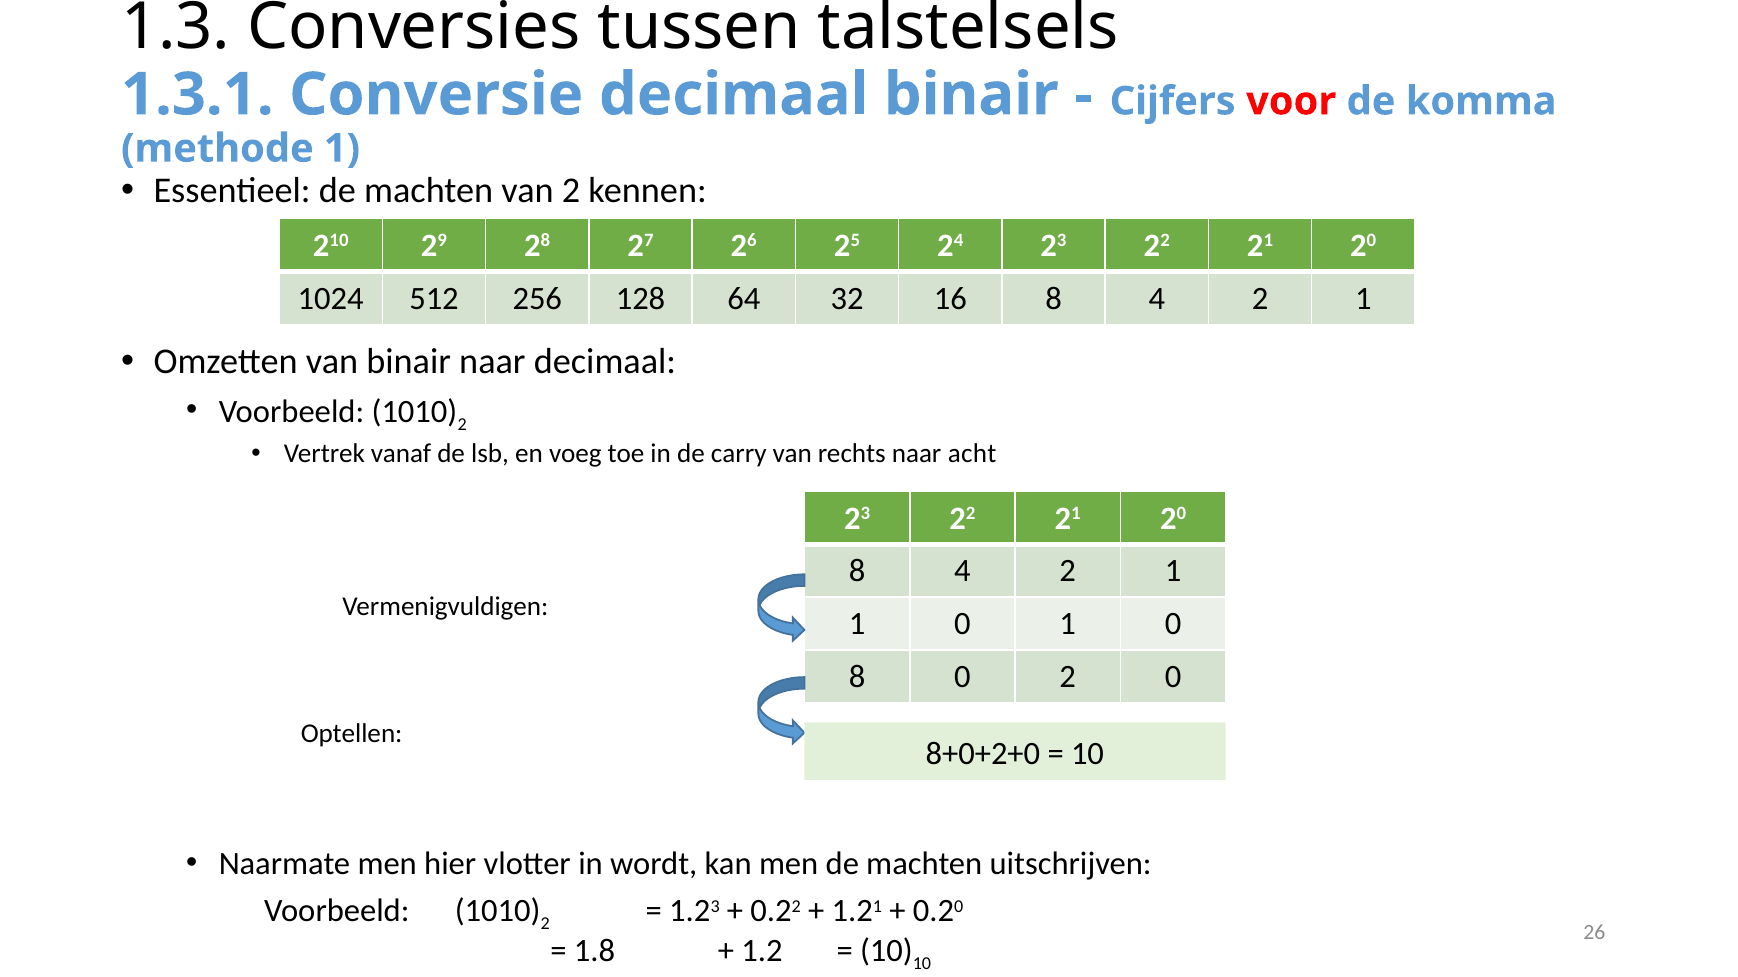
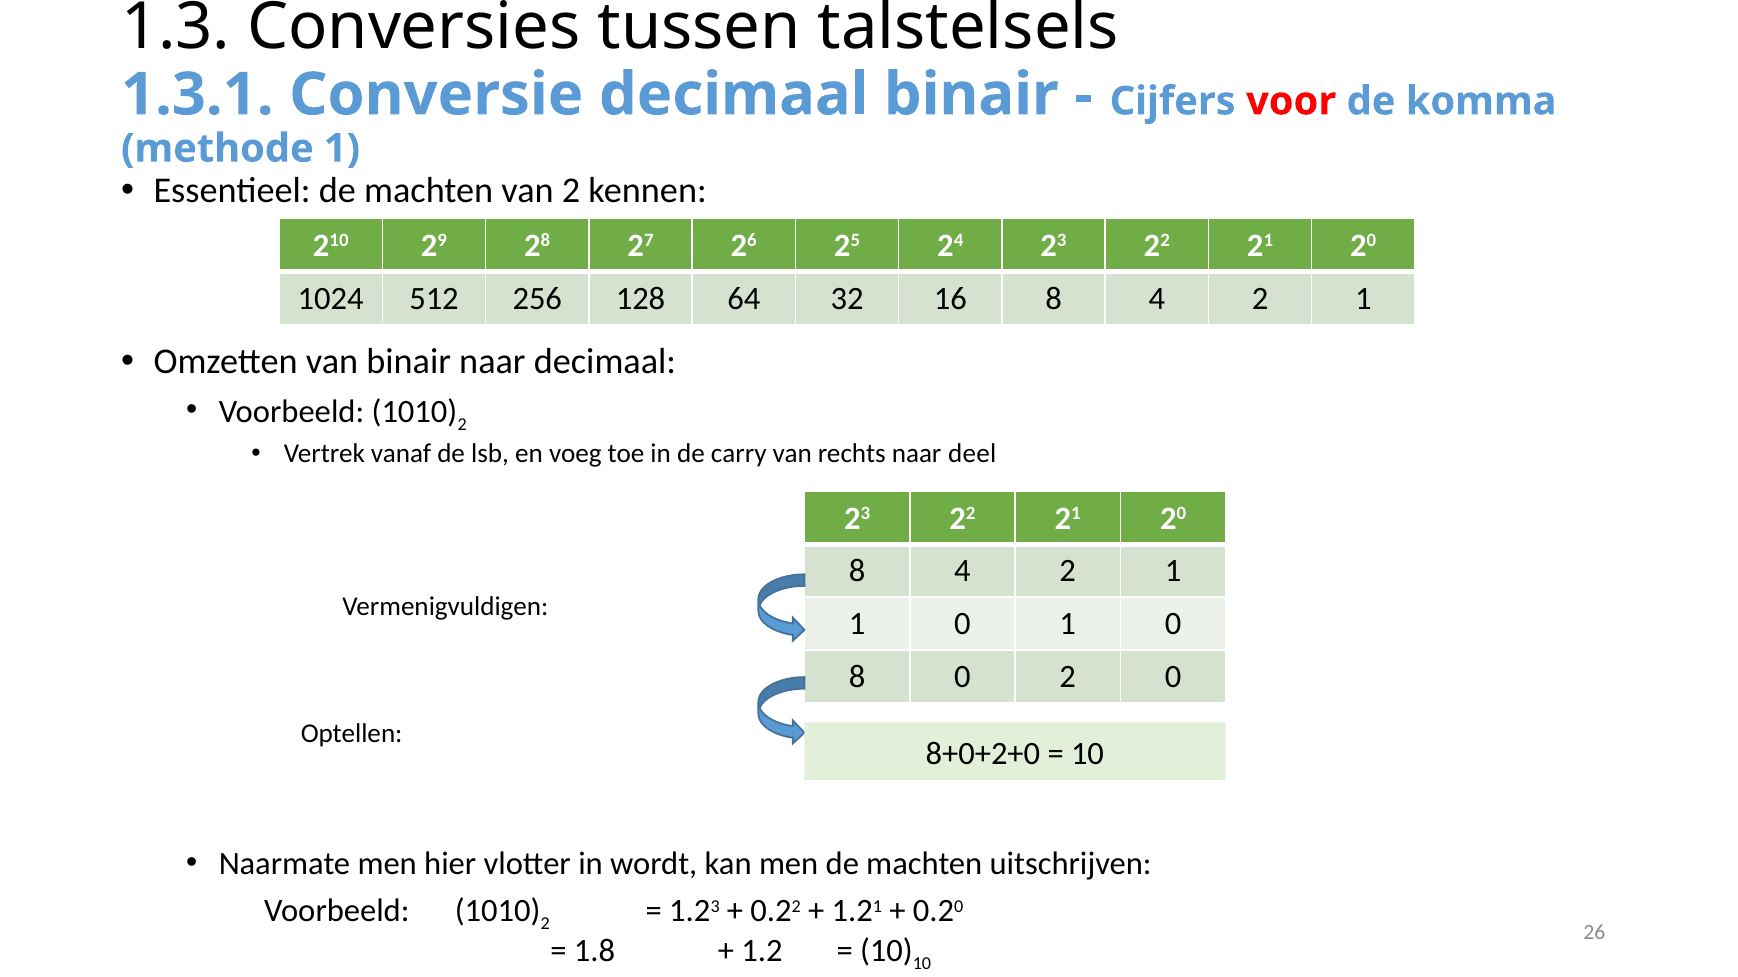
acht: acht -> deel
